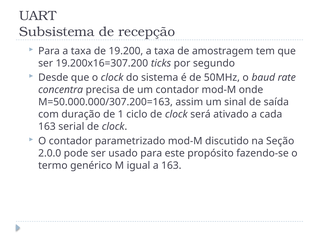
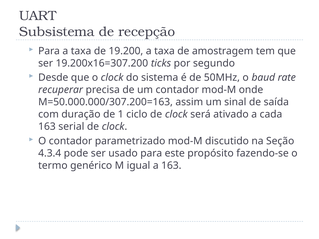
concentra: concentra -> recuperar
2.0.0: 2.0.0 -> 4.3.4
